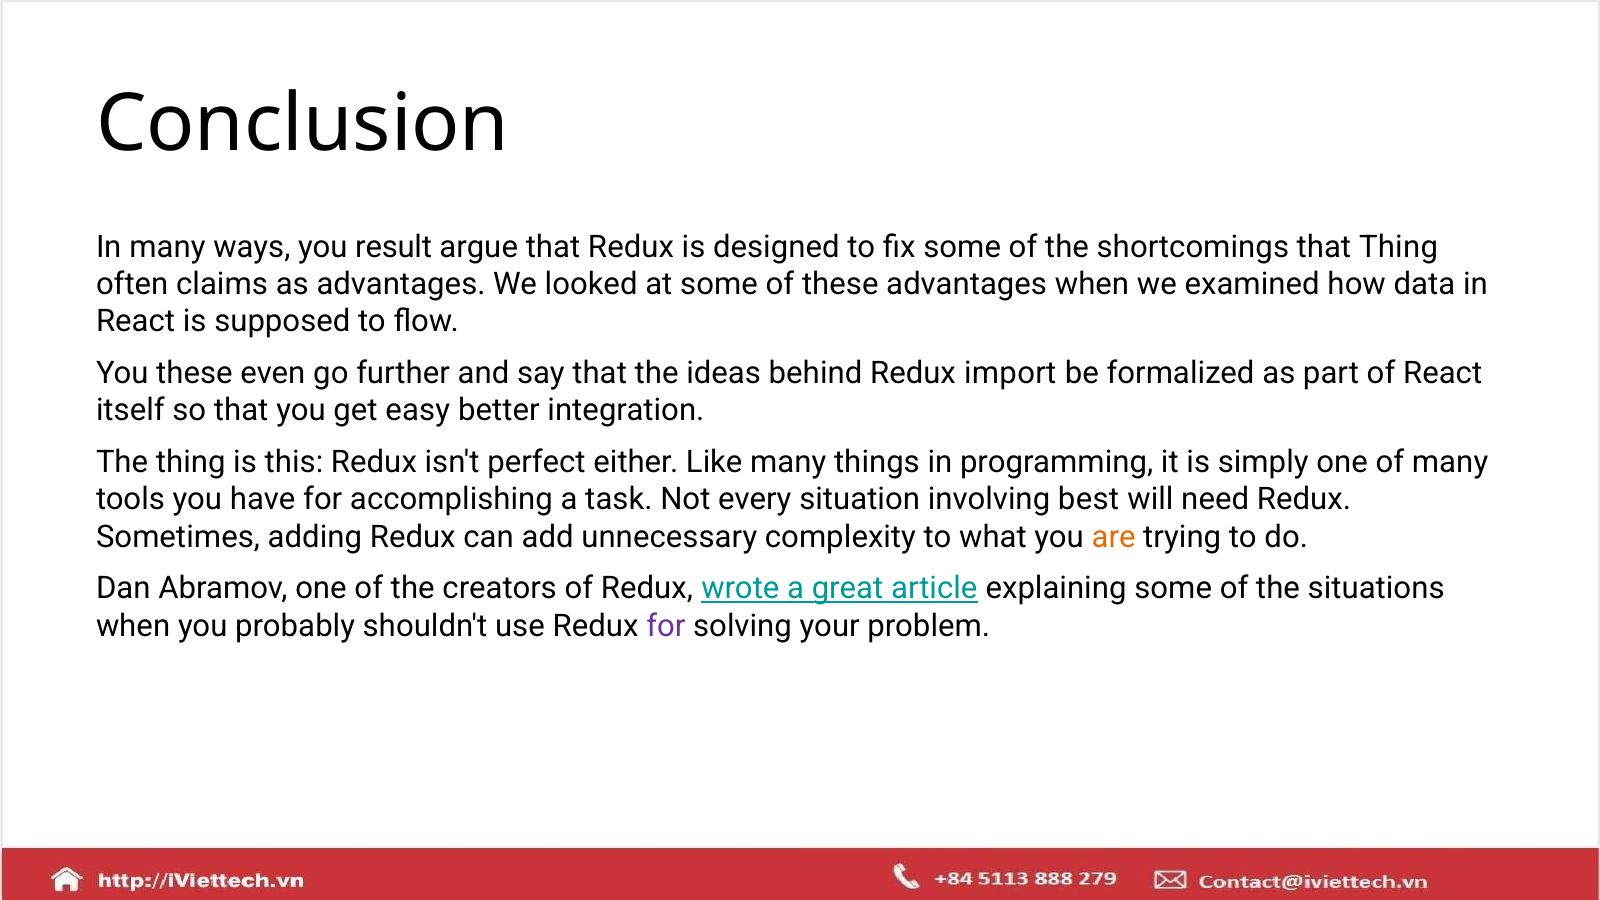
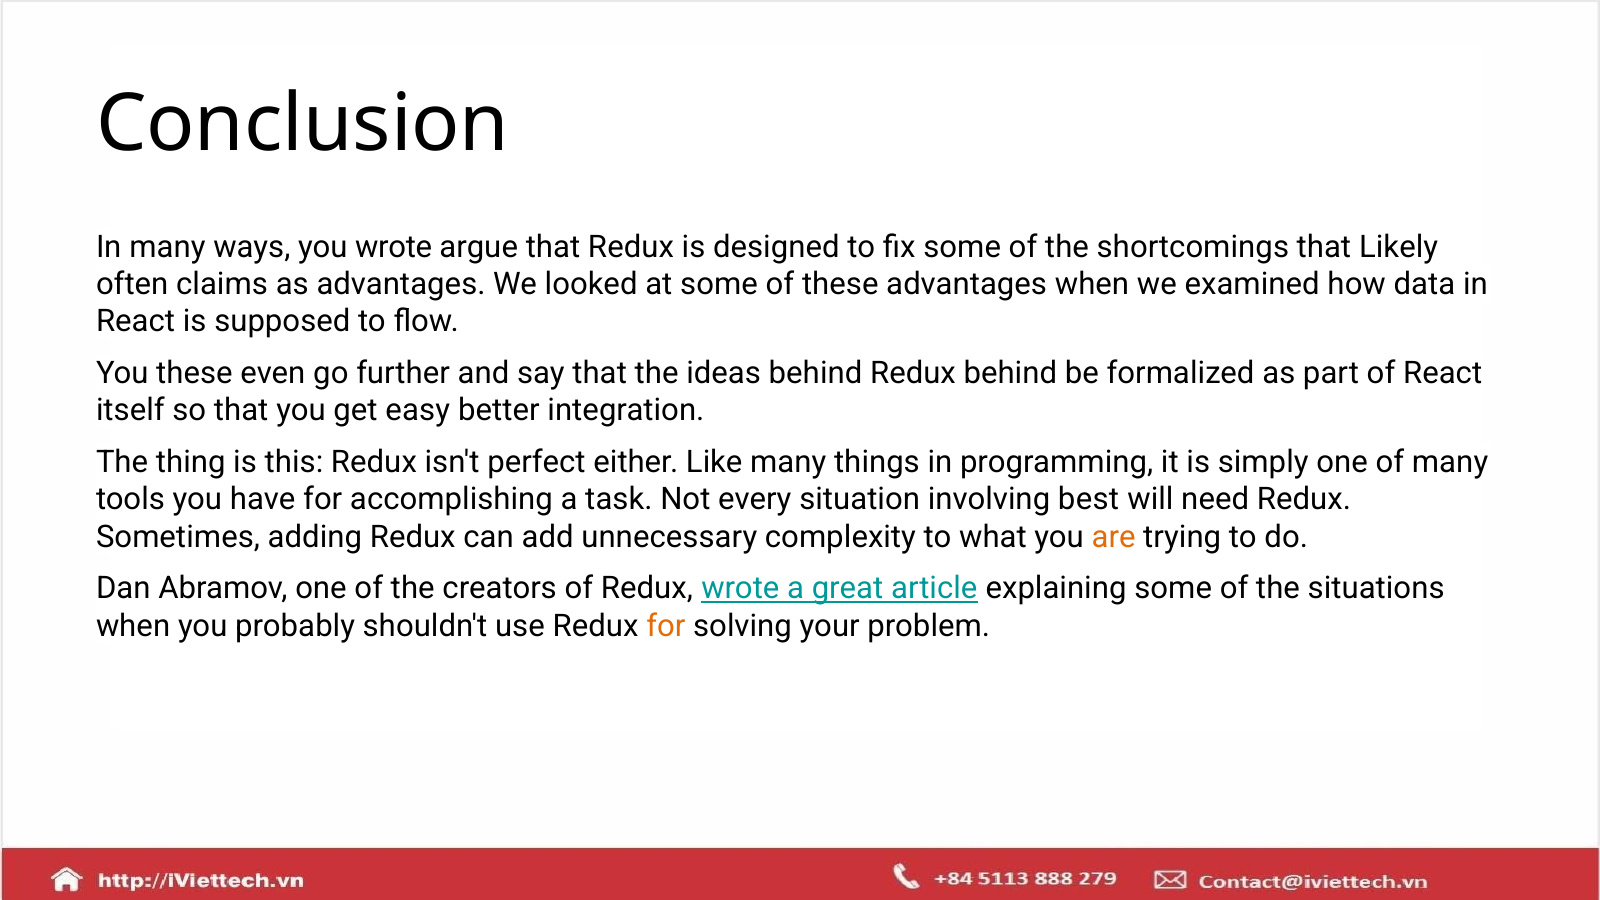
you result: result -> wrote
that Thing: Thing -> Likely
Redux import: import -> behind
for at (666, 626) colour: purple -> orange
